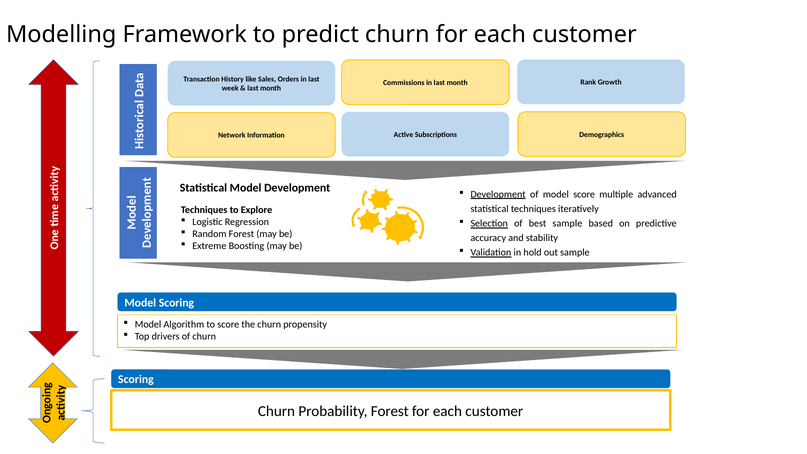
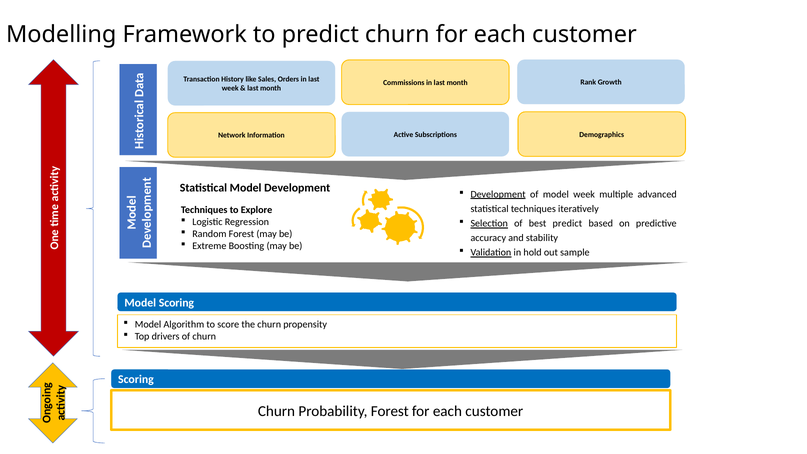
model score: score -> week
best sample: sample -> predict
